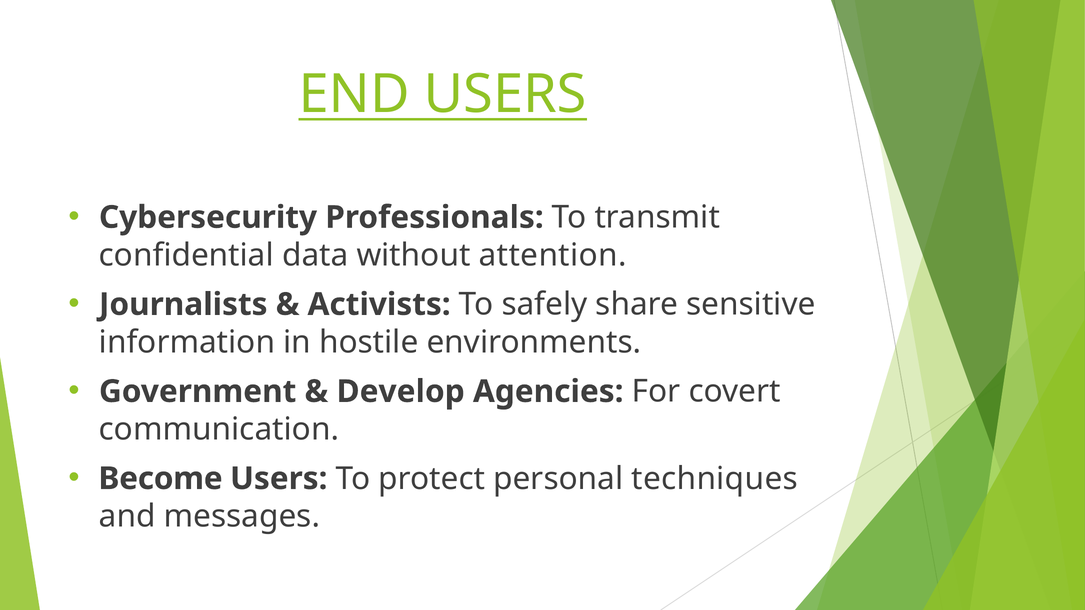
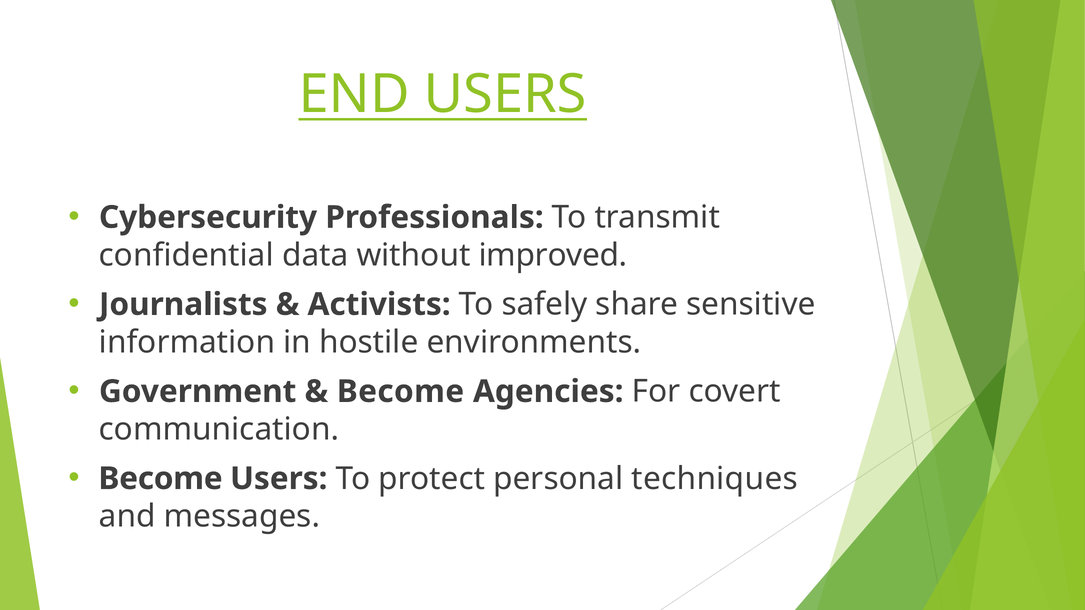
attention: attention -> improved
Develop at (401, 392): Develop -> Become
